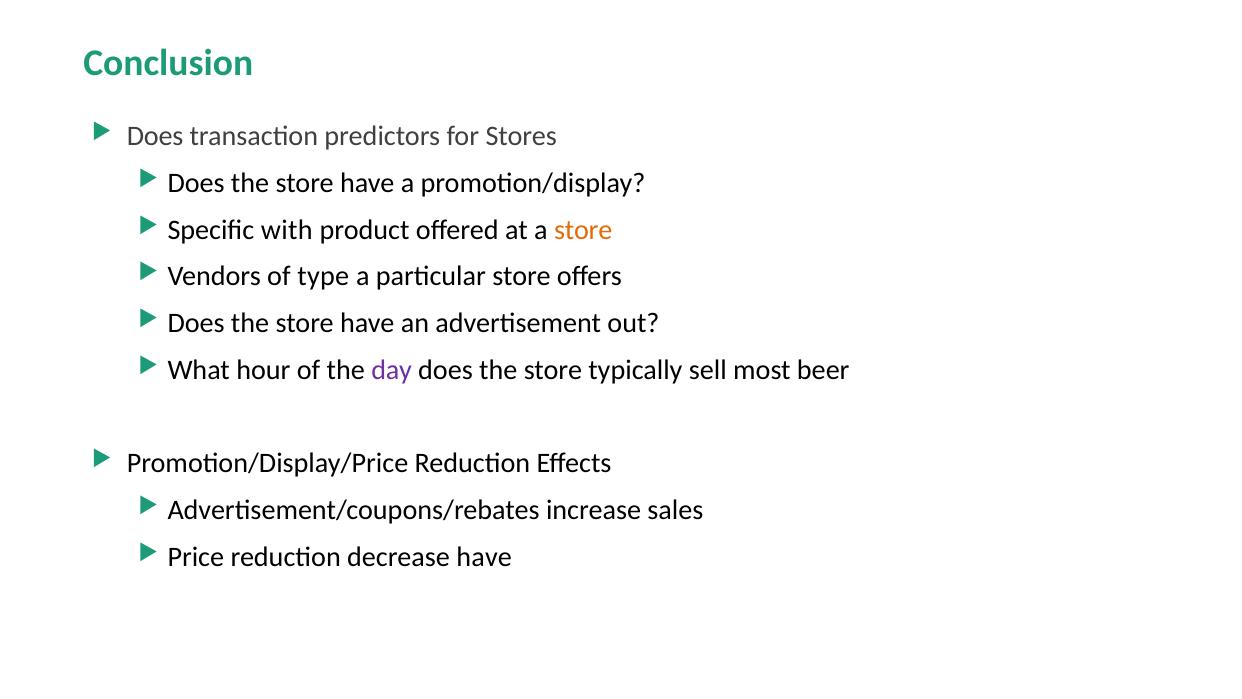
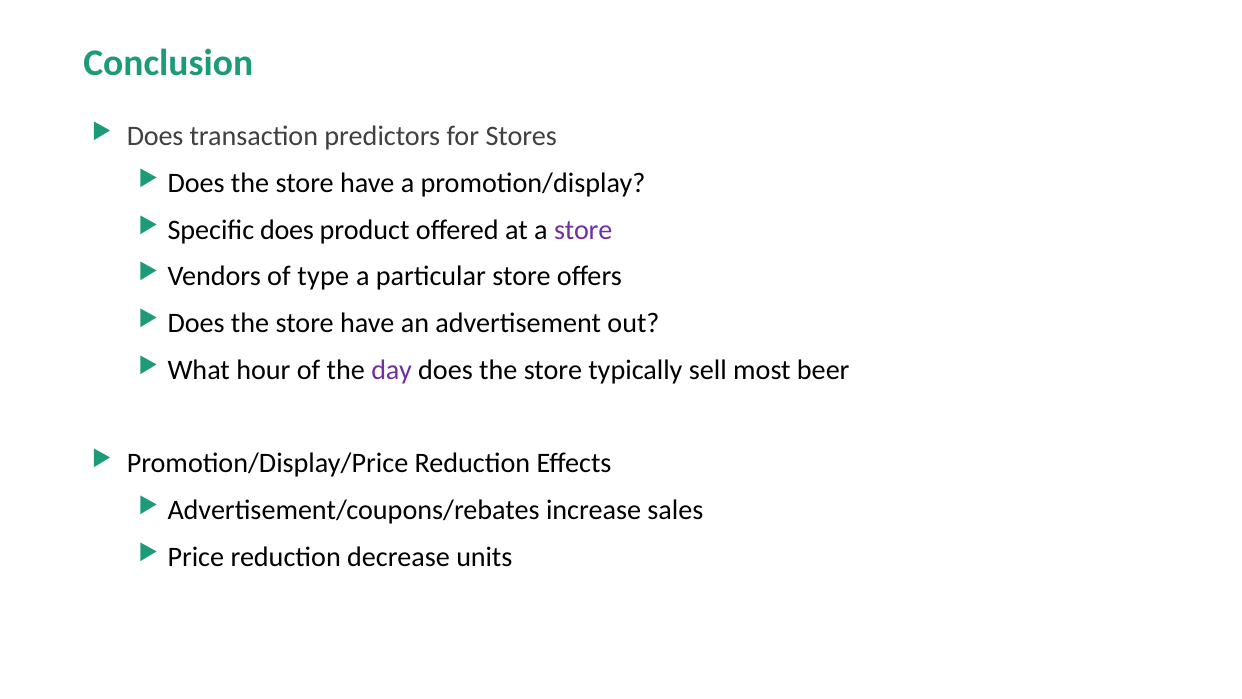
Specific with: with -> does
store at (583, 230) colour: orange -> purple
decrease have: have -> units
